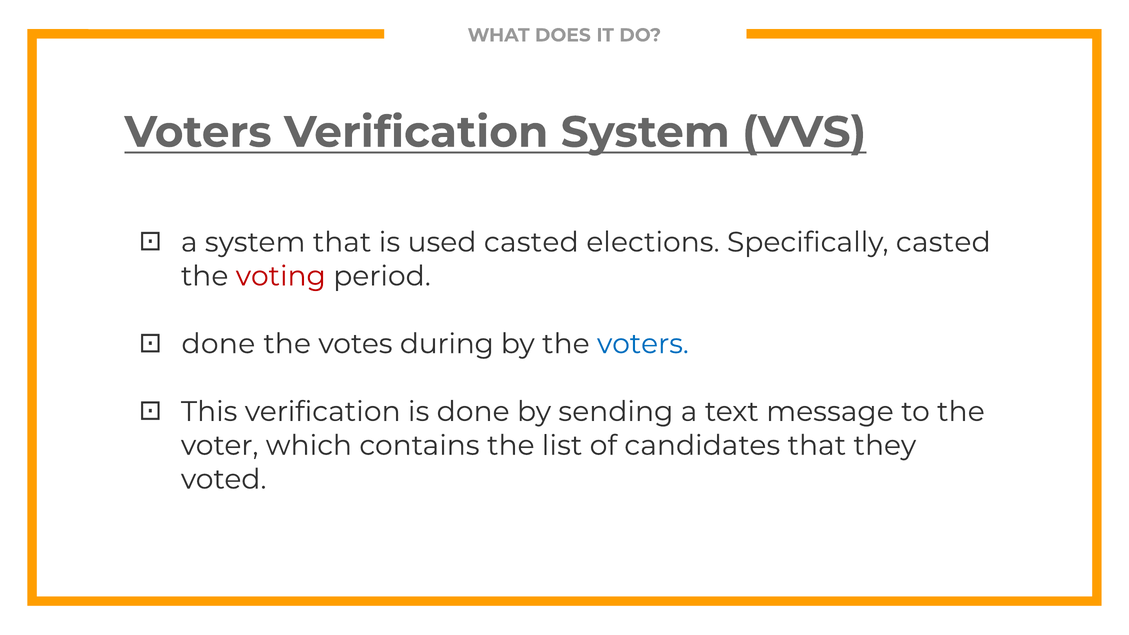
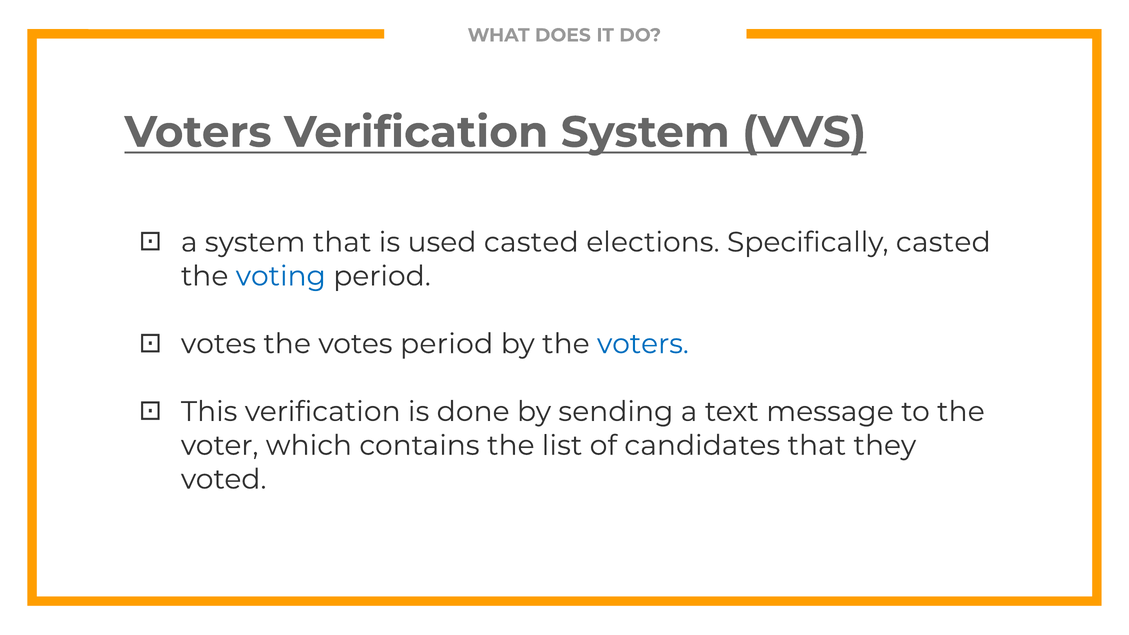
voting colour: red -> blue
done at (218, 344): done -> votes
votes during: during -> period
